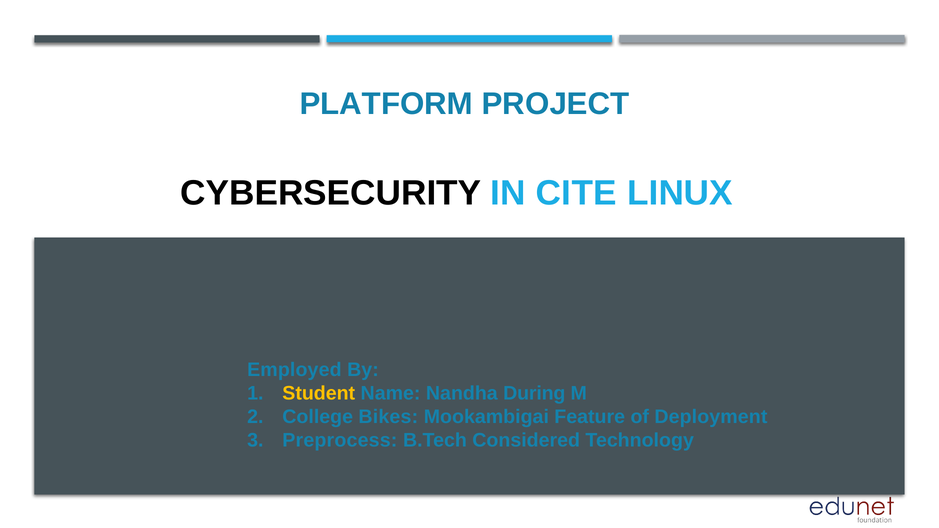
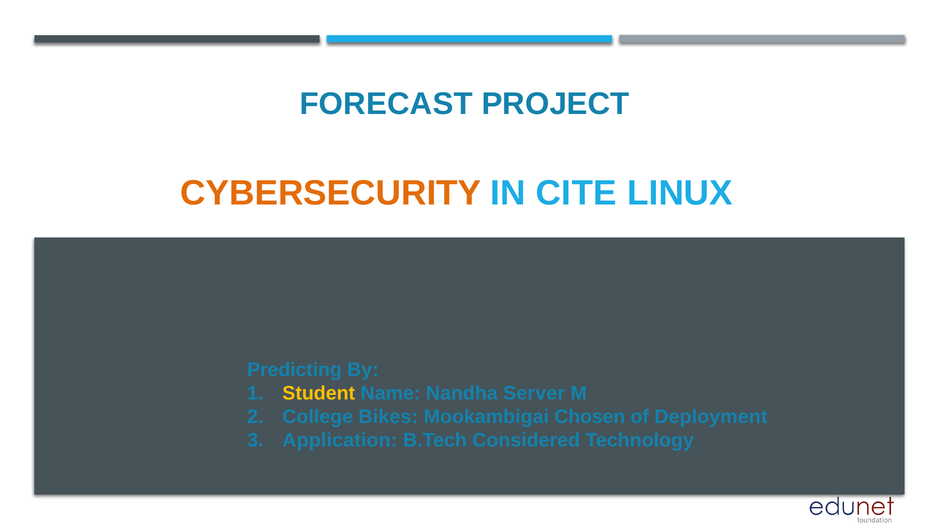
PLATFORM: PLATFORM -> FORECAST
CYBERSECURITY colour: black -> orange
Employed: Employed -> Predicting
During: During -> Server
Feature: Feature -> Chosen
Preprocess: Preprocess -> Application
